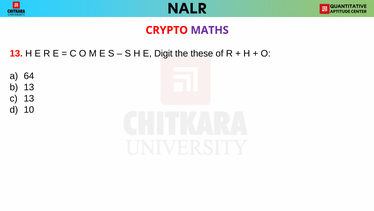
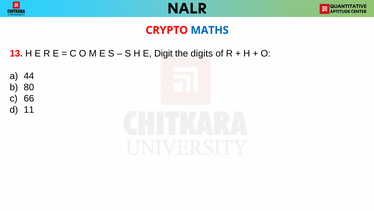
MATHS colour: purple -> blue
these: these -> digits
64: 64 -> 44
13 at (29, 87): 13 -> 80
c 13: 13 -> 66
10: 10 -> 11
